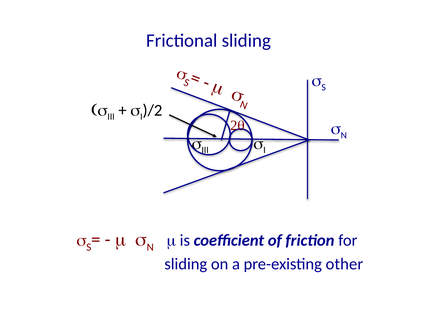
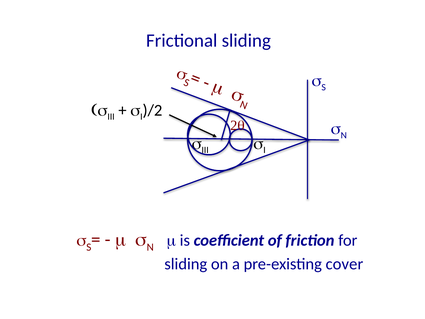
other: other -> cover
